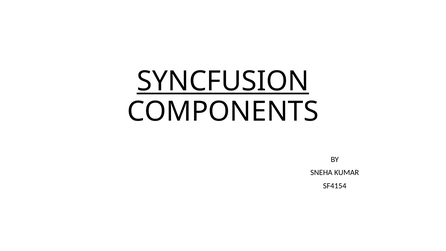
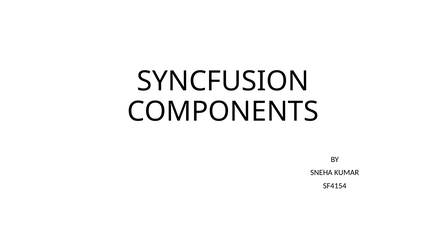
SYNCFUSION underline: present -> none
